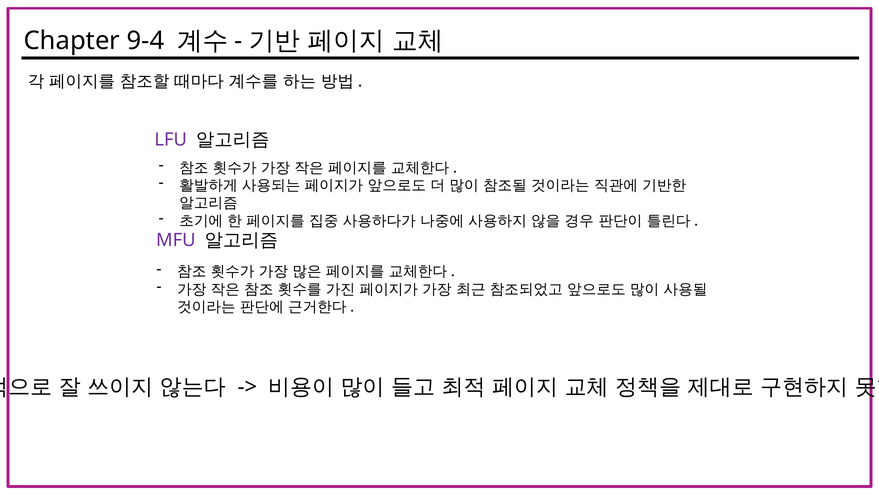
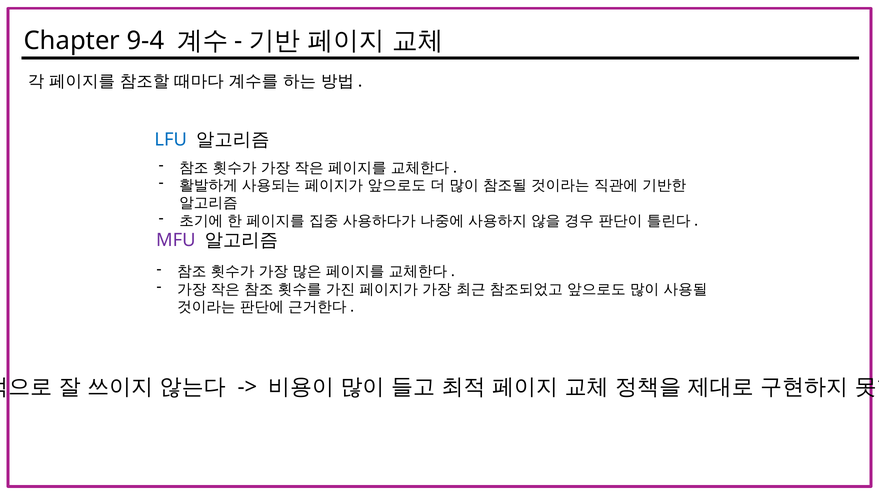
LFU colour: purple -> blue
